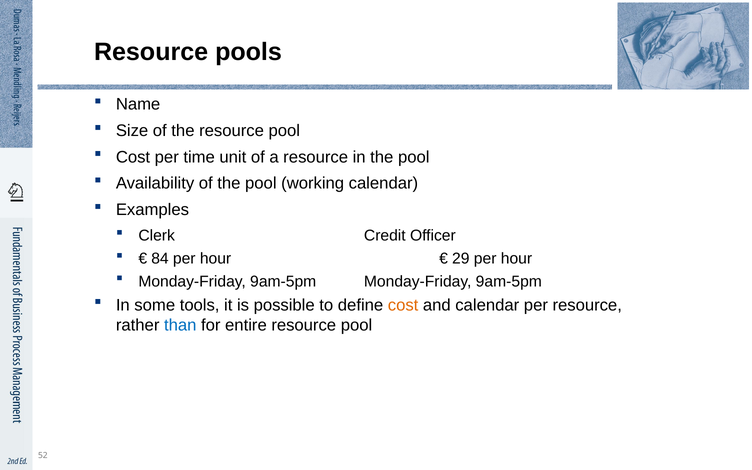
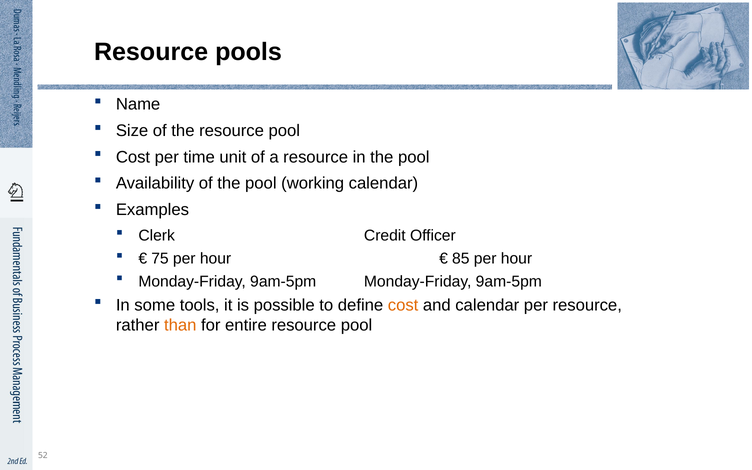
84: 84 -> 75
29: 29 -> 85
than colour: blue -> orange
